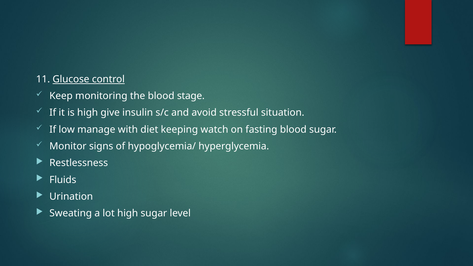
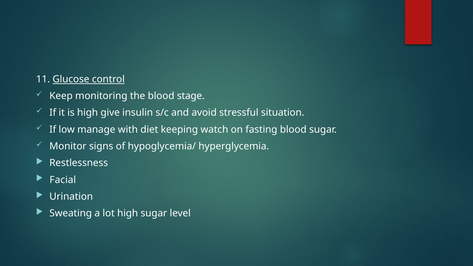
Fluids: Fluids -> Facial
